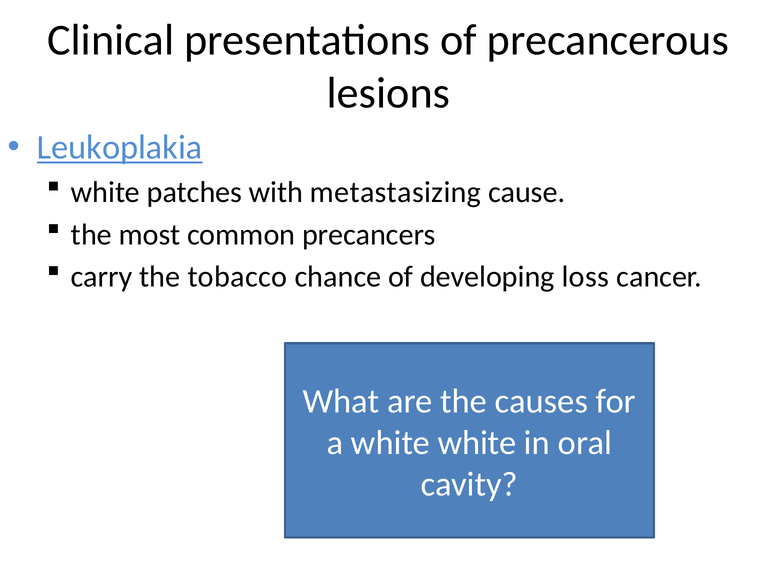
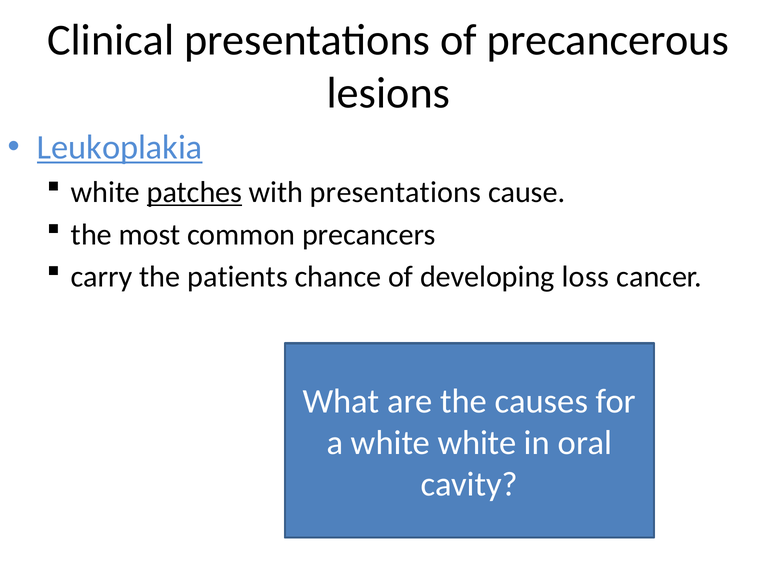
patches underline: none -> present
with metastasizing: metastasizing -> presentations
tobacco: tobacco -> patients
